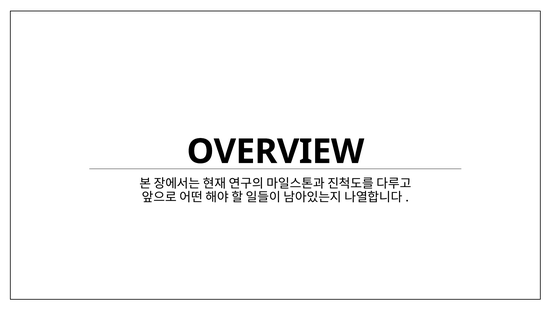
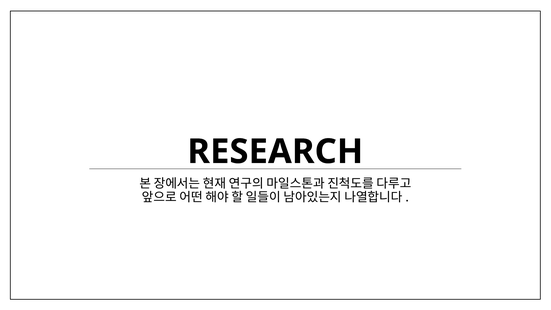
OVERVIEW: OVERVIEW -> RESEARCH
